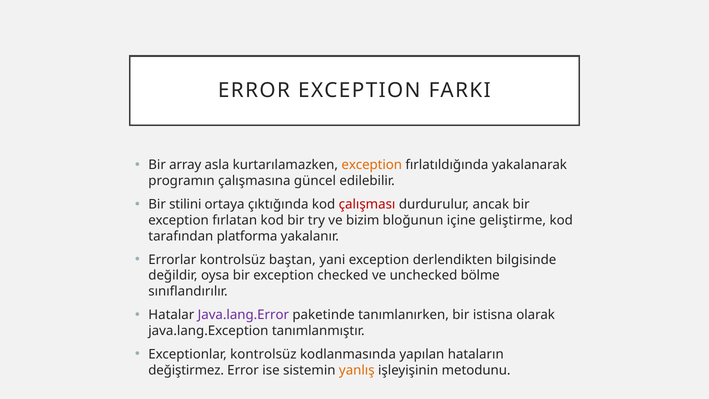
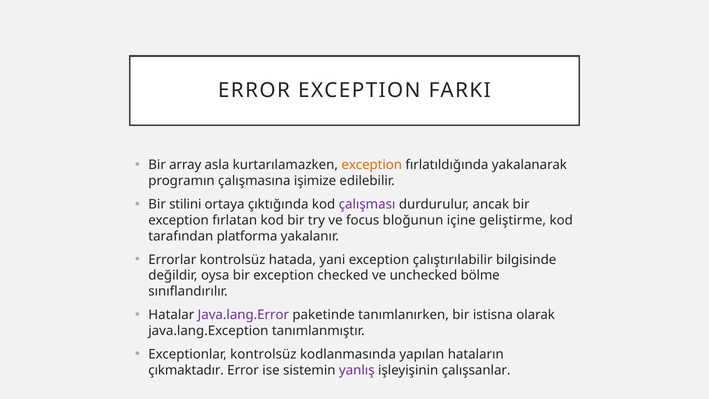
güncel: güncel -> işimize
çalışması colour: red -> purple
bizim: bizim -> focus
baştan: baştan -> hatada
derlendikten: derlendikten -> çalıştırılabilir
değiştirmez: değiştirmez -> çıkmaktadır
yanlış colour: orange -> purple
metodunu: metodunu -> çalışsanlar
